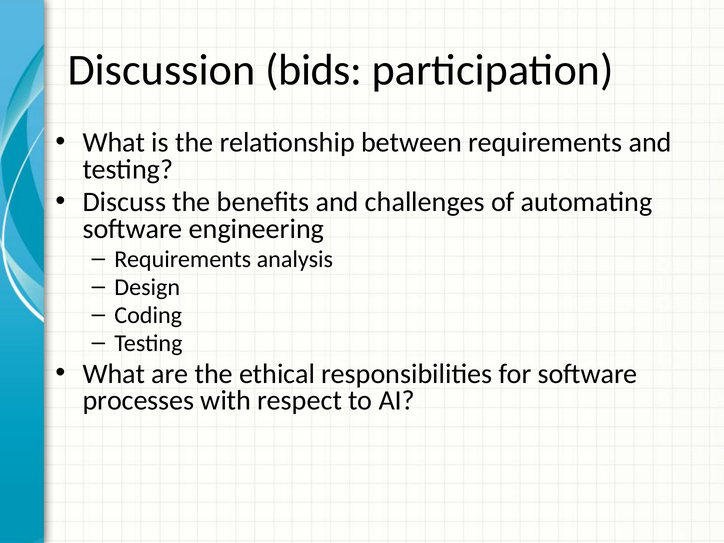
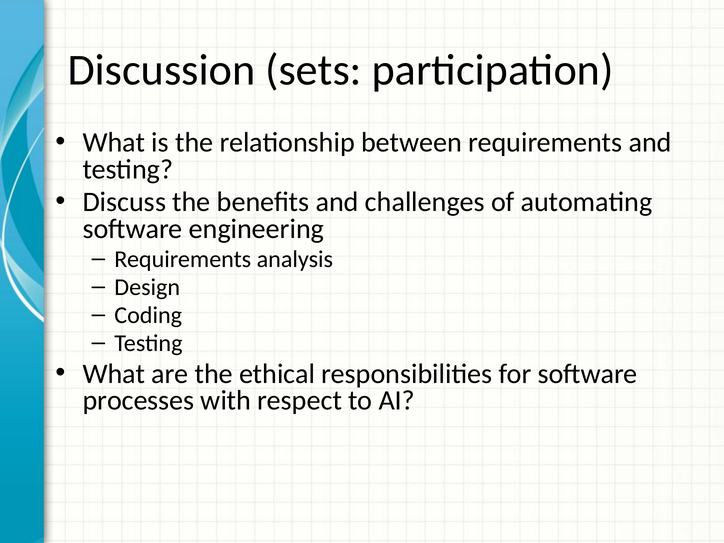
bids: bids -> sets
